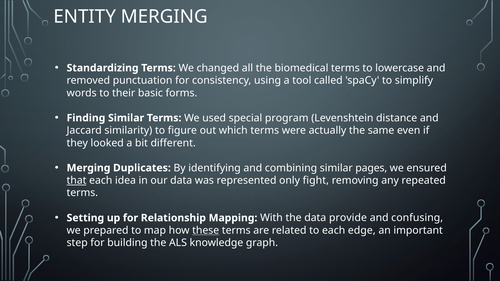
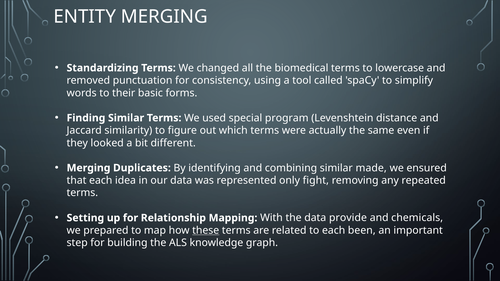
pages: pages -> made
that underline: present -> none
confusing: confusing -> chemicals
edge: edge -> been
